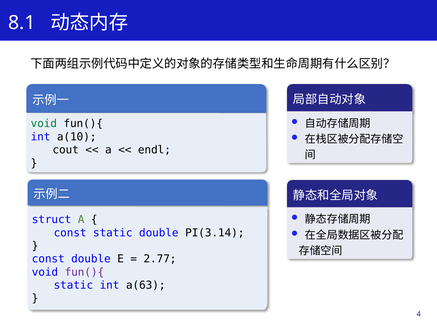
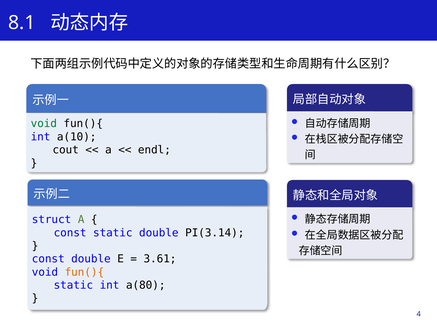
2.77: 2.77 -> 3.61
fun(){ at (84, 272) colour: purple -> orange
a(63: a(63 -> a(80
